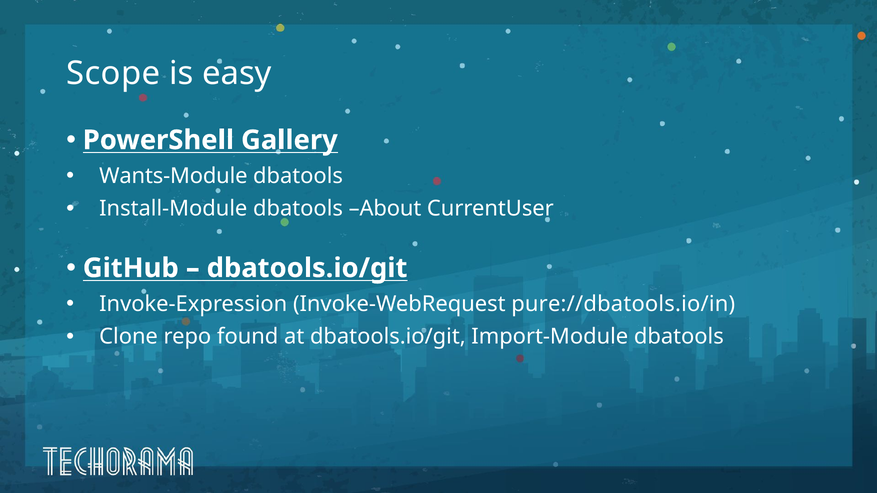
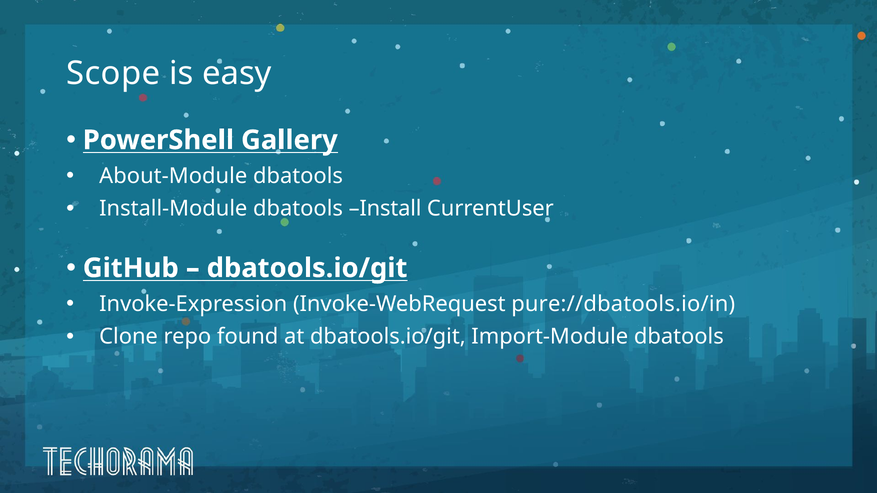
Wants-Module: Wants-Module -> About-Module
About: About -> Install
